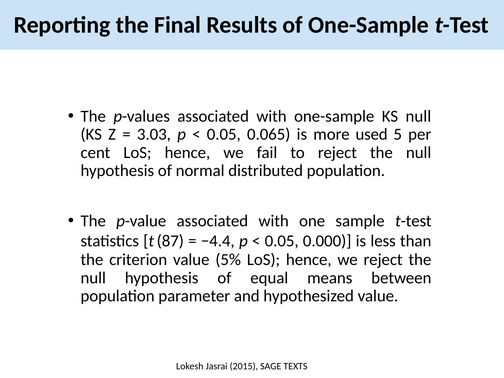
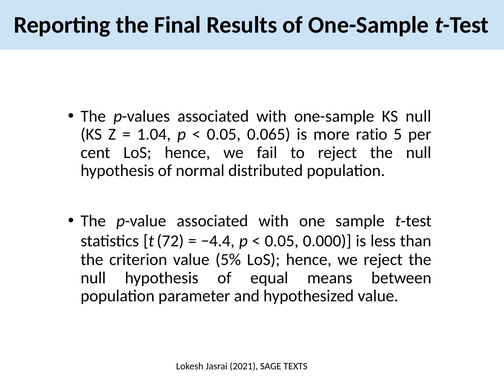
3.03: 3.03 -> 1.04
used: used -> ratio
87: 87 -> 72
2015: 2015 -> 2021
